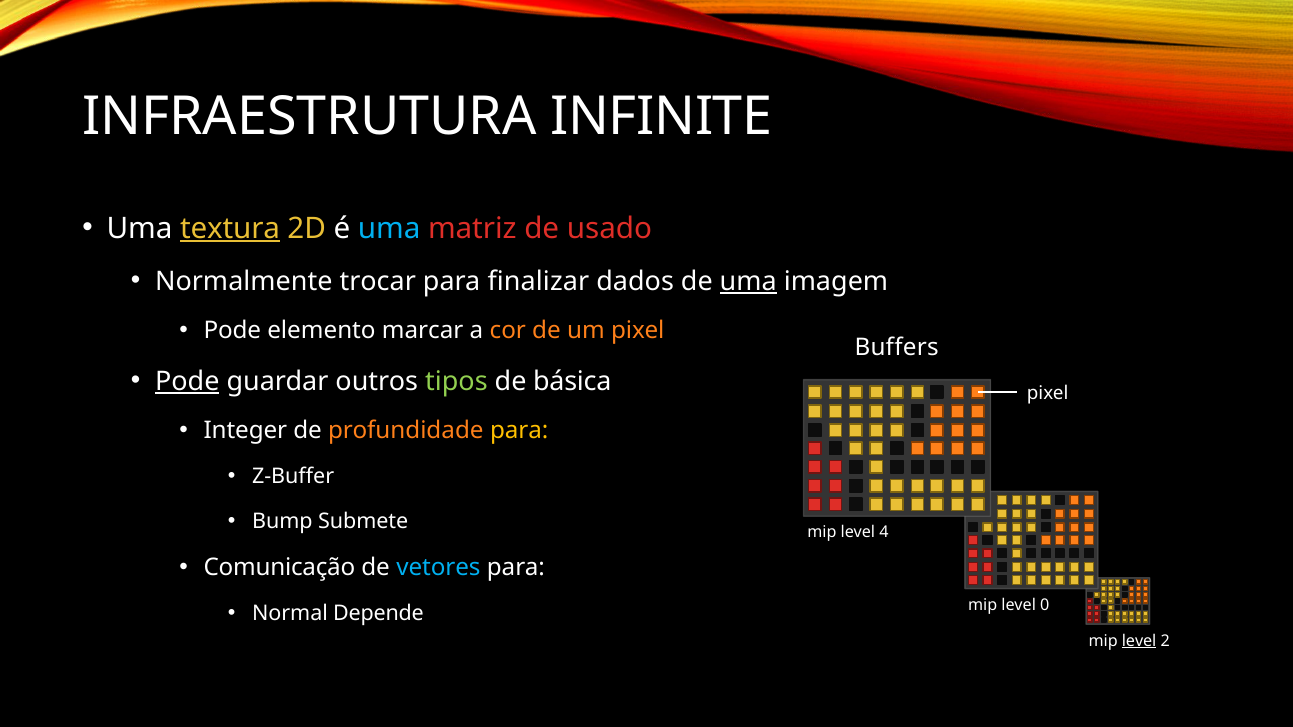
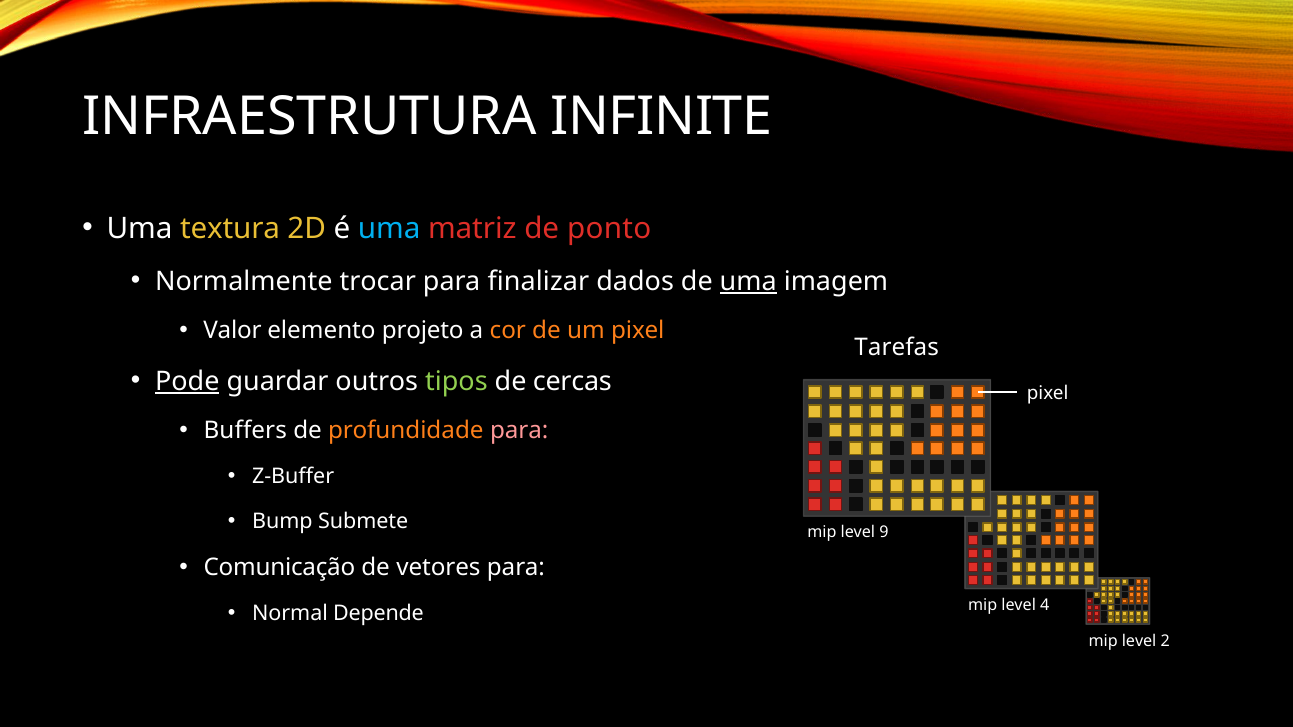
textura underline: present -> none
usado: usado -> ponto
Pode at (232, 331): Pode -> Valor
marcar: marcar -> projeto
Buffers: Buffers -> Tarefas
básica: básica -> cercas
Integer: Integer -> Buffers
para at (519, 431) colour: yellow -> pink
4: 4 -> 9
vetores colour: light blue -> white
0: 0 -> 4
level at (1139, 641) underline: present -> none
